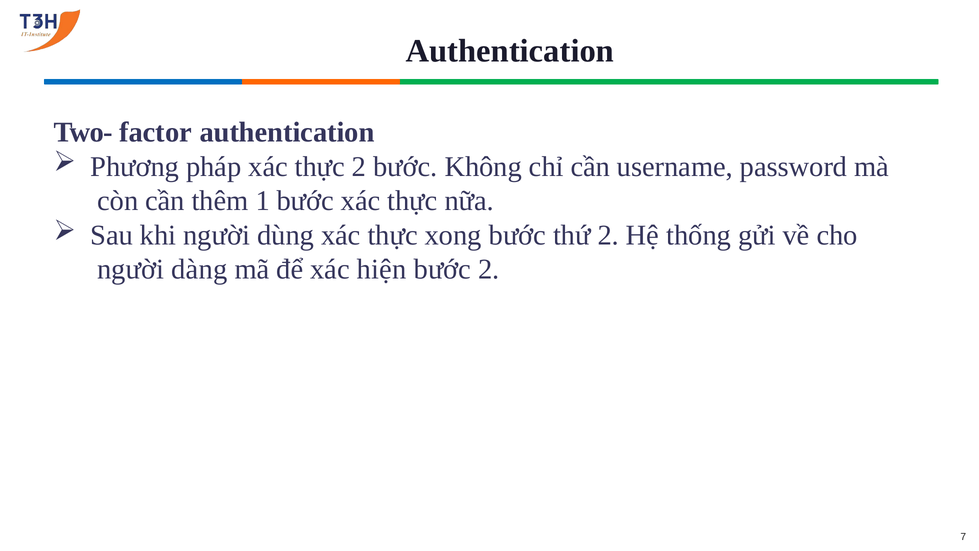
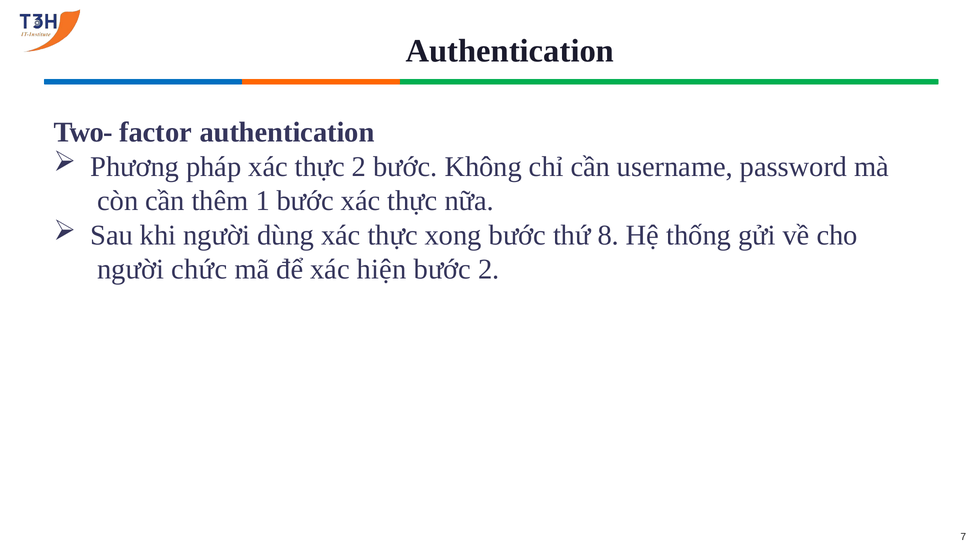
thứ 2: 2 -> 8
dàng: dàng -> chức
